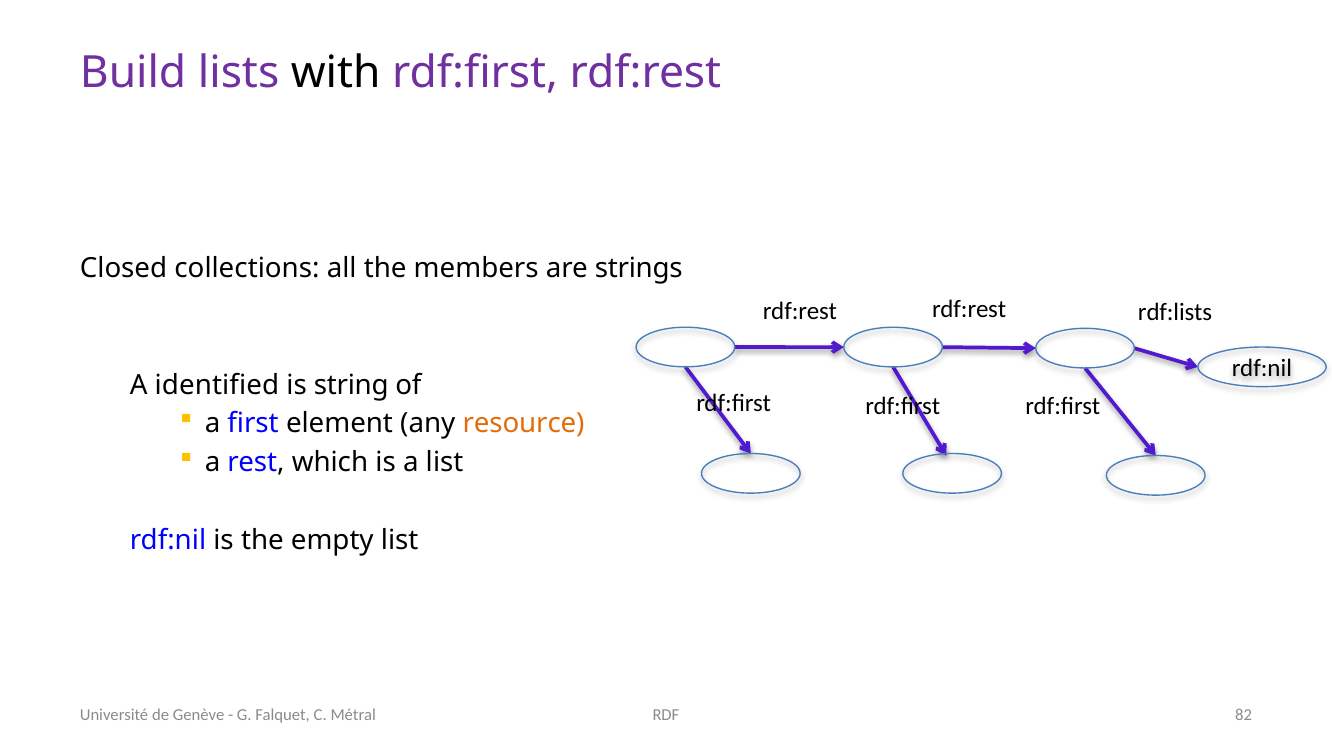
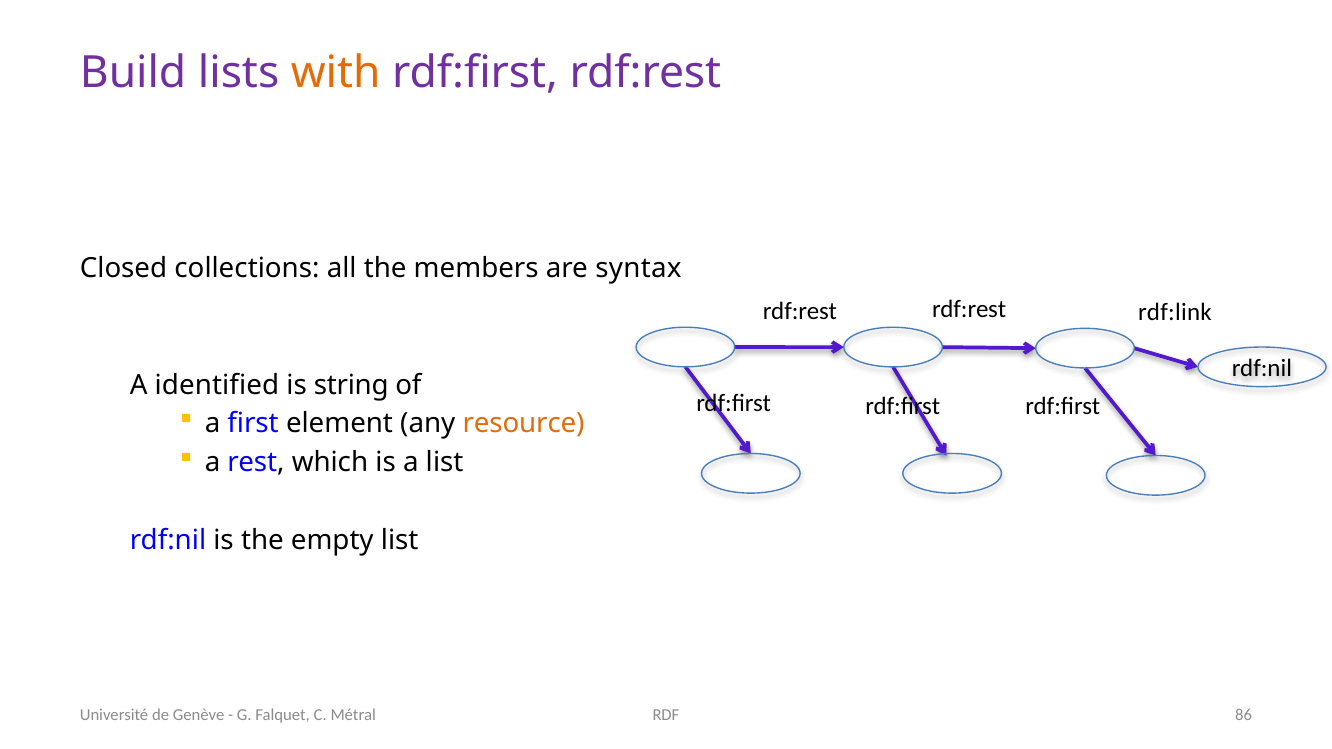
with colour: black -> orange
strings: strings -> syntax
rdf:lists: rdf:lists -> rdf:link
82: 82 -> 86
